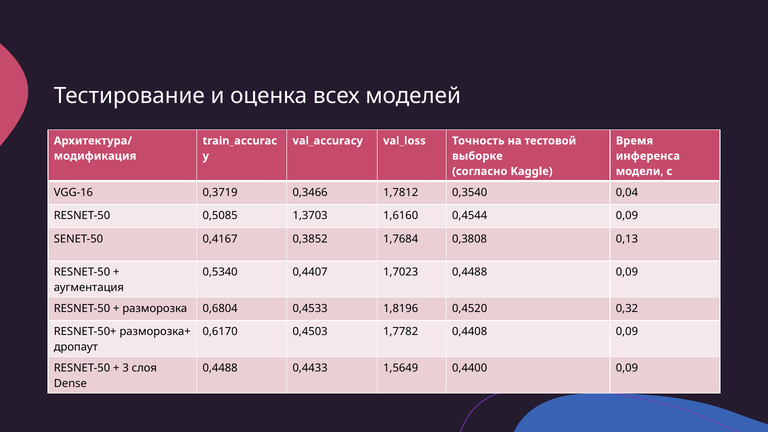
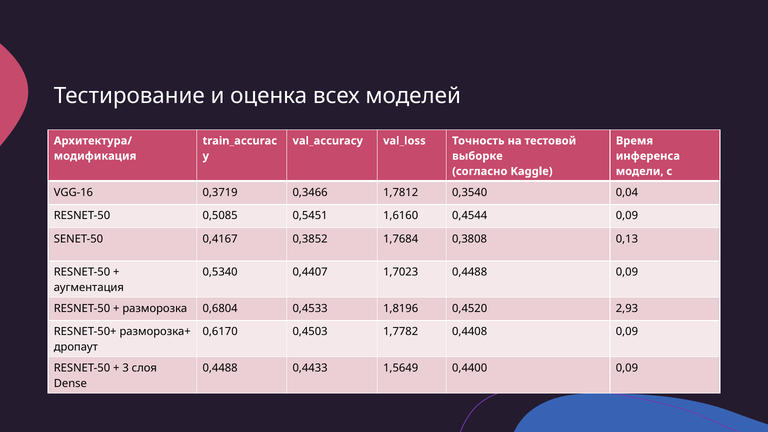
1,3703: 1,3703 -> 0,5451
0,32: 0,32 -> 2,93
